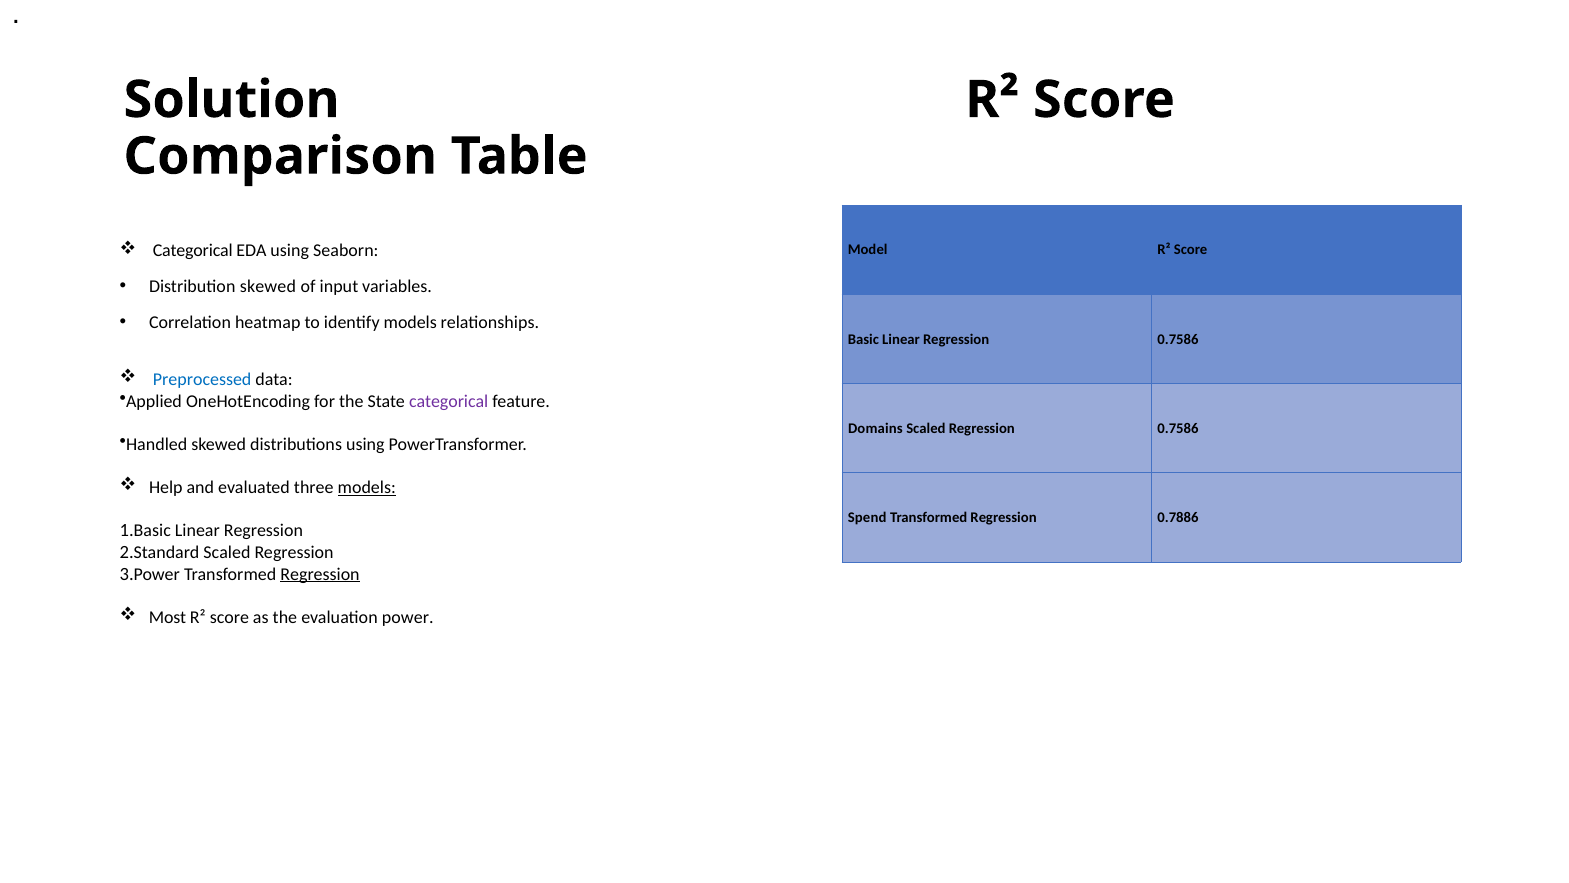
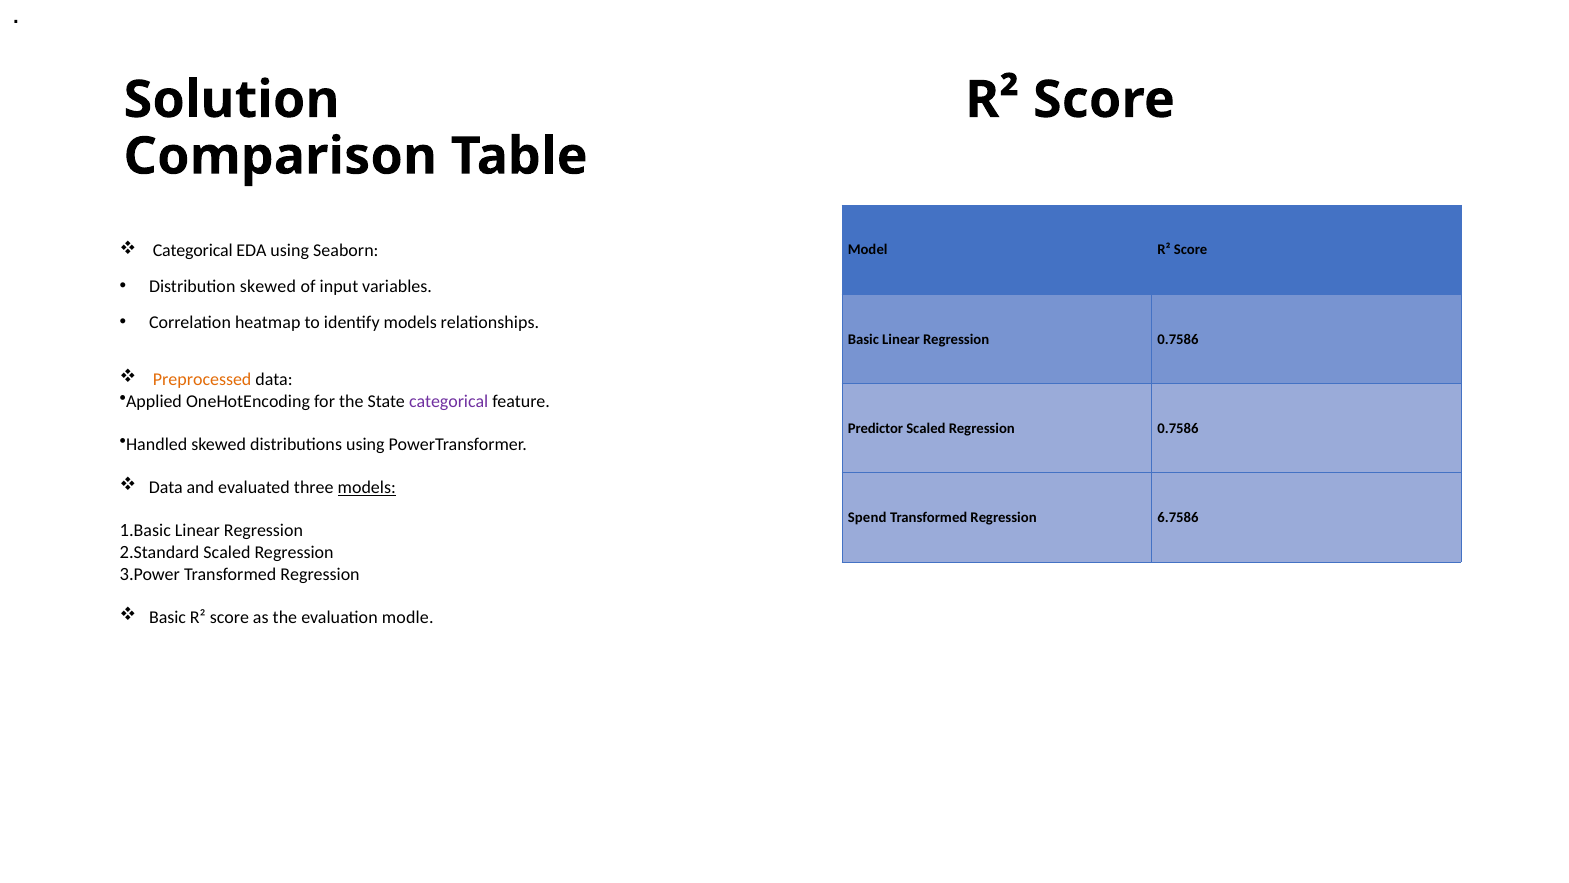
Preprocessed colour: blue -> orange
Domains: Domains -> Predictor
Help at (166, 488): Help -> Data
0.7886: 0.7886 -> 6.7586
Regression at (320, 574) underline: present -> none
Most at (168, 617): Most -> Basic
power: power -> modle
